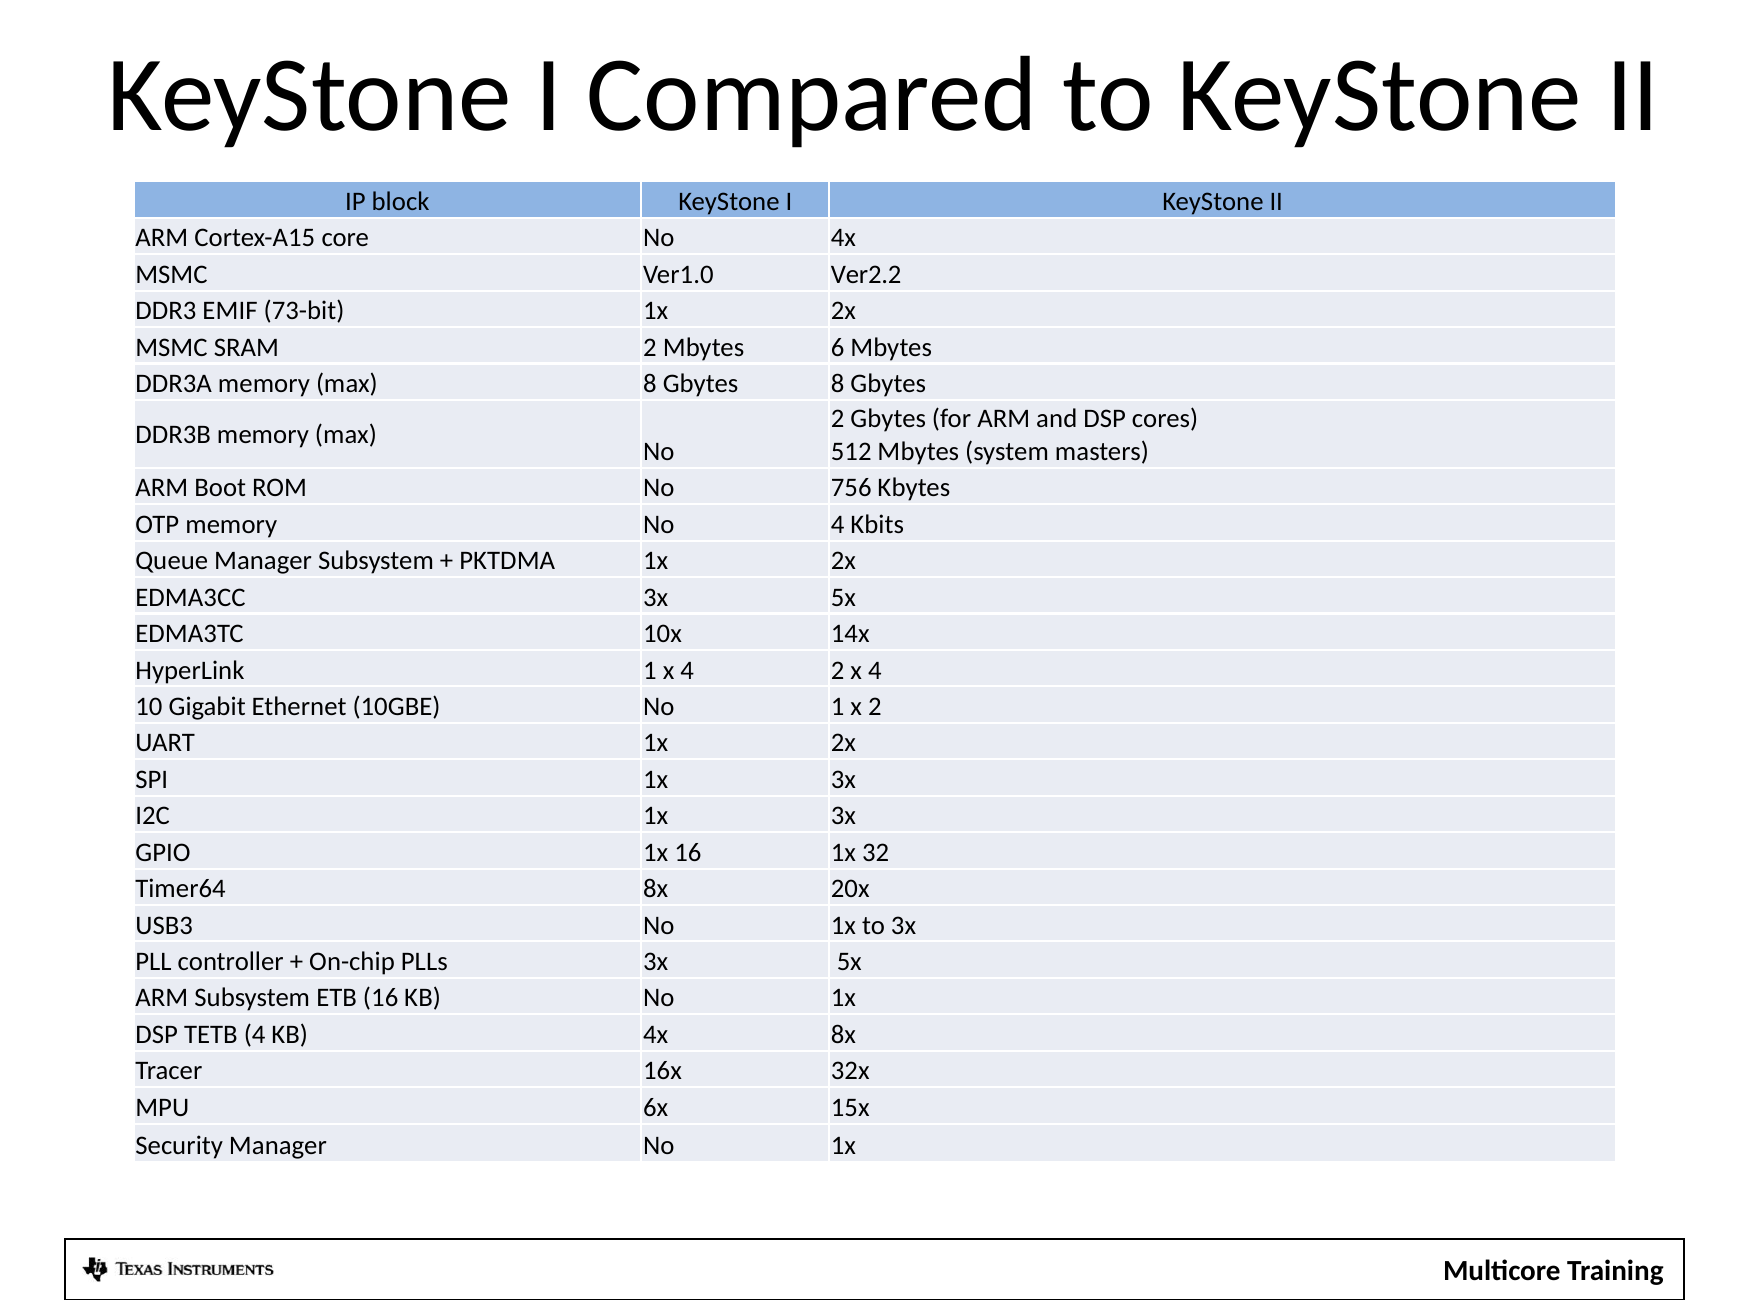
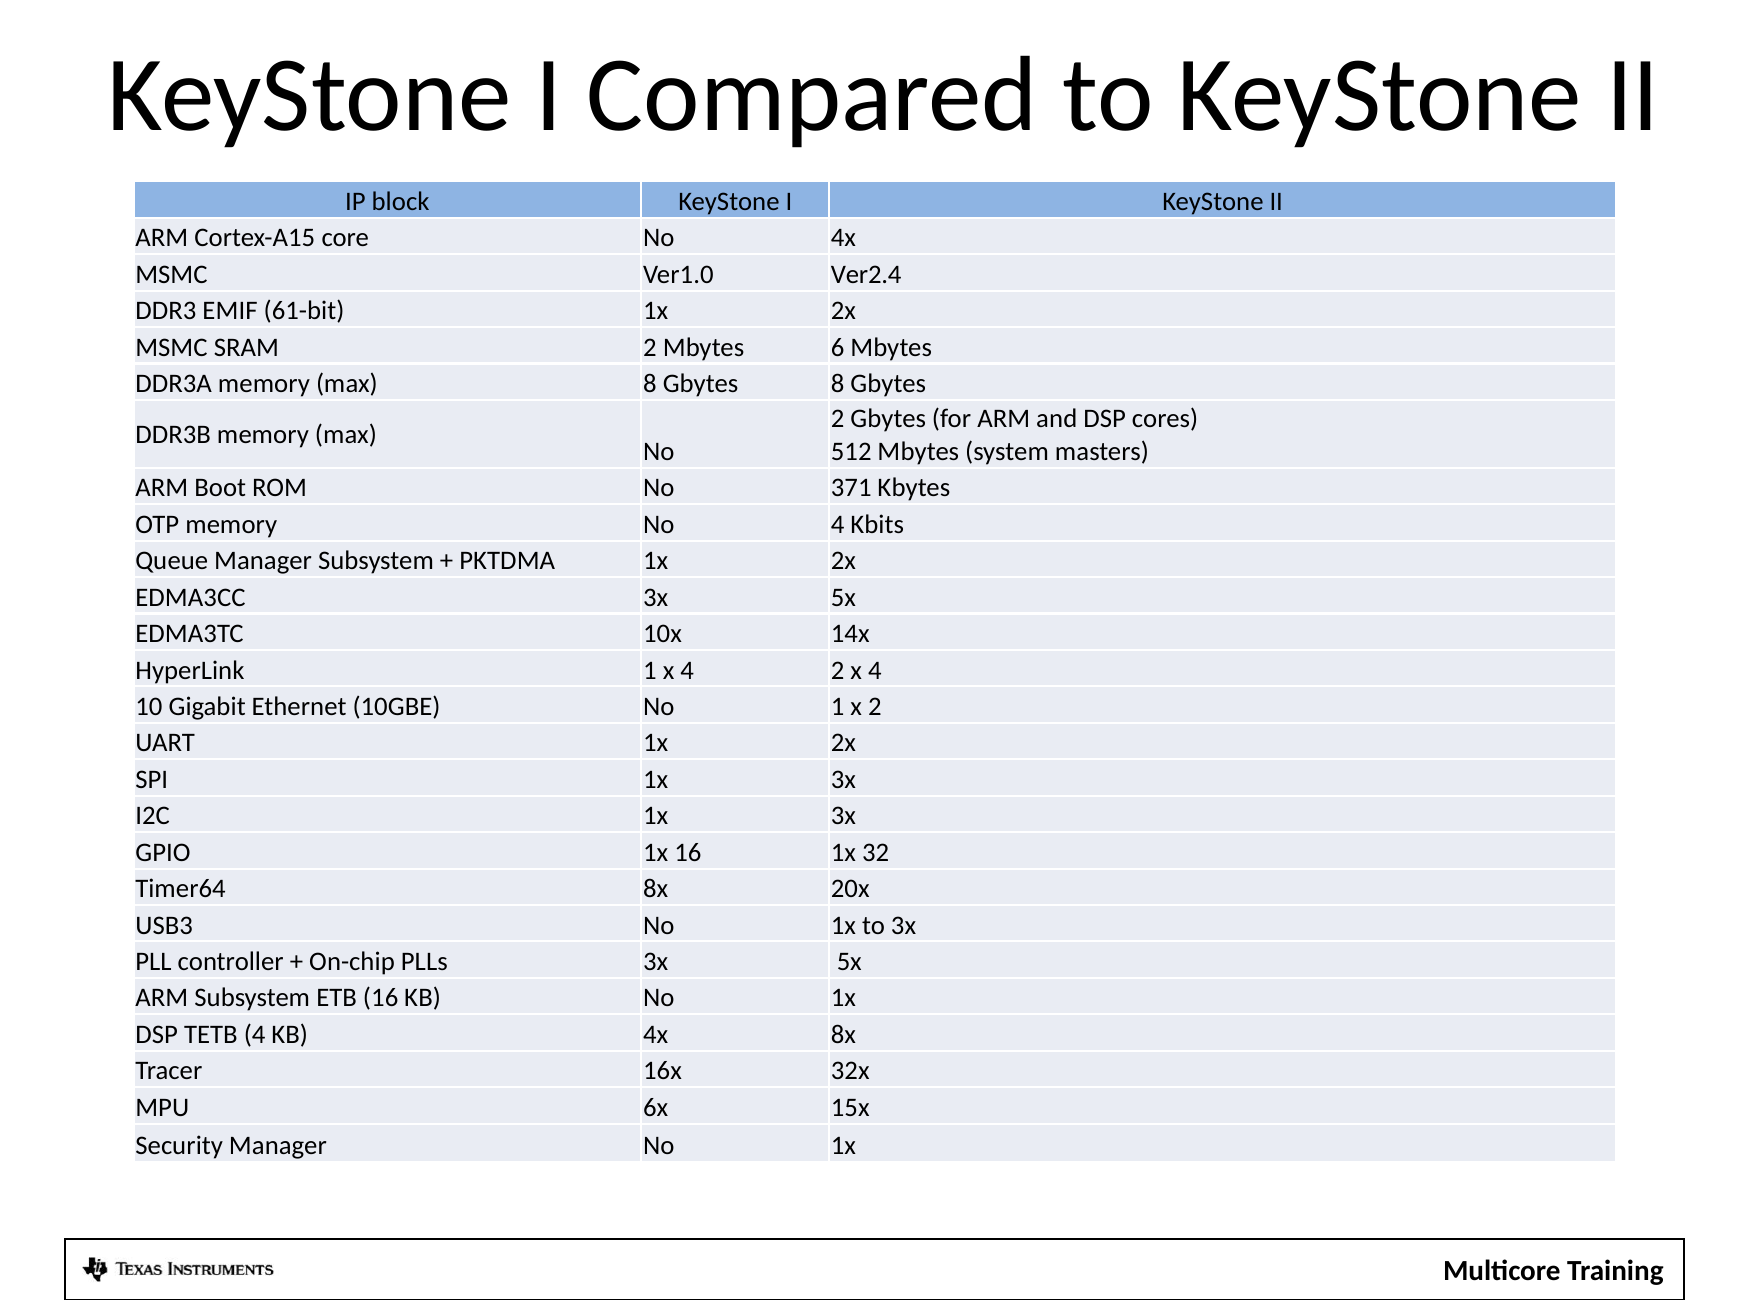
Ver2.2: Ver2.2 -> Ver2.4
73-bit: 73-bit -> 61-bit
756: 756 -> 371
